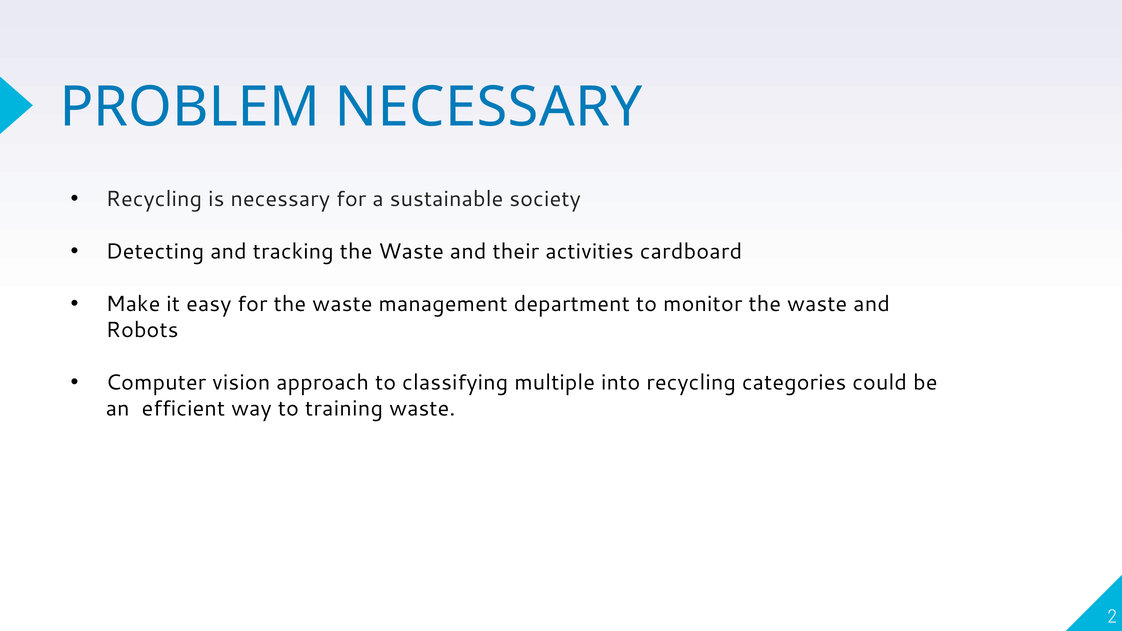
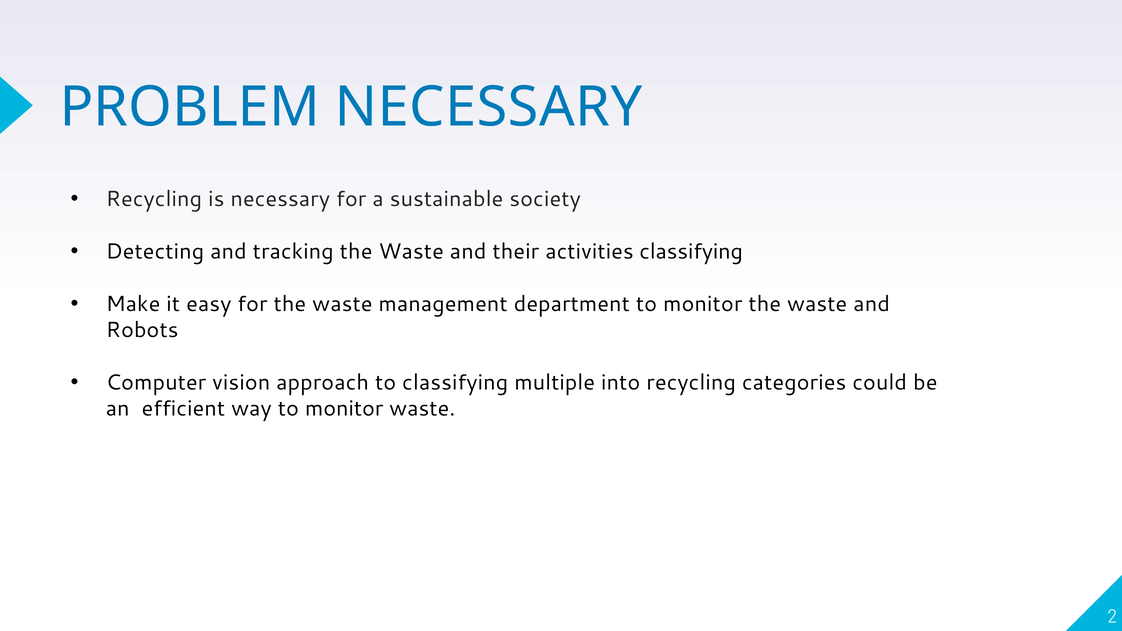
activities cardboard: cardboard -> classifying
way to training: training -> monitor
